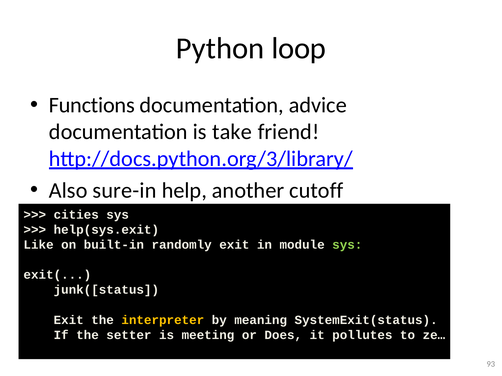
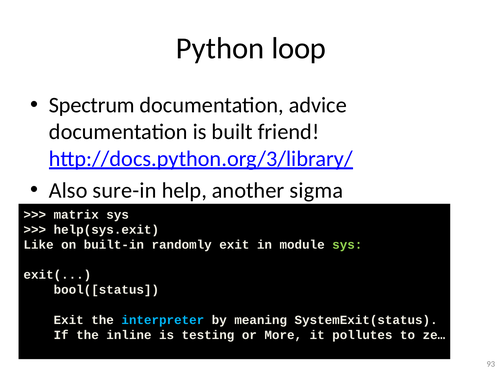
Functions: Functions -> Spectrum
take: take -> built
cutoff: cutoff -> sigma
cities: cities -> matrix
junk([status: junk([status -> bool([status
interpreter colour: yellow -> light blue
setter: setter -> inline
meeting: meeting -> testing
Does: Does -> More
